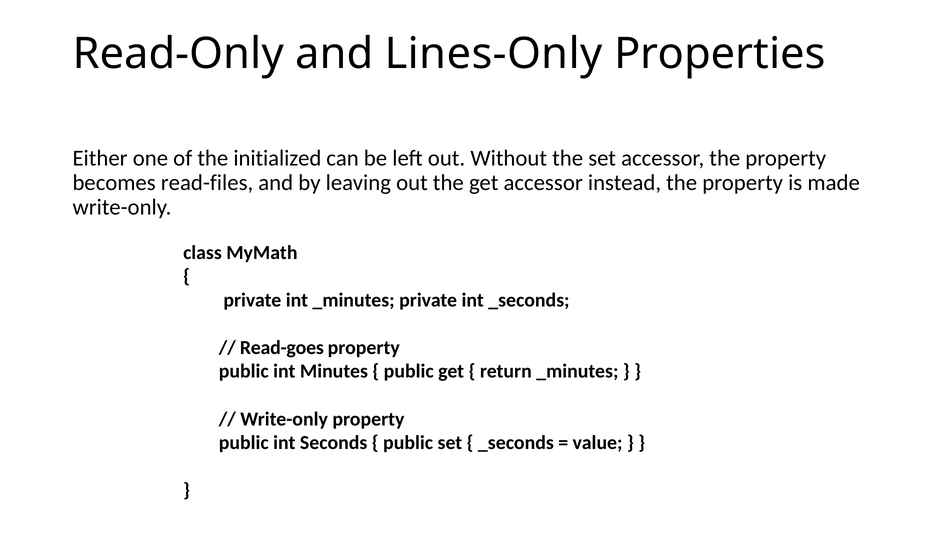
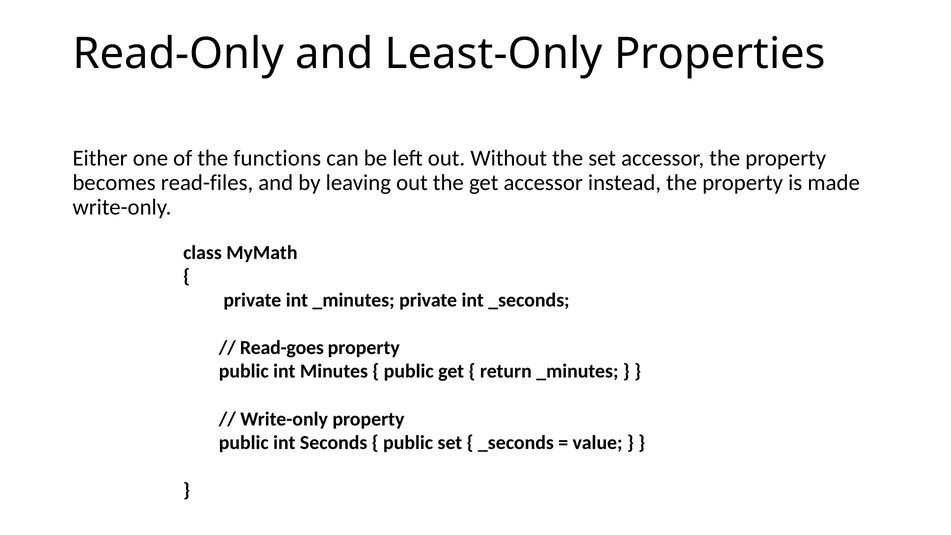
Lines-Only: Lines-Only -> Least-Only
initialized: initialized -> functions
